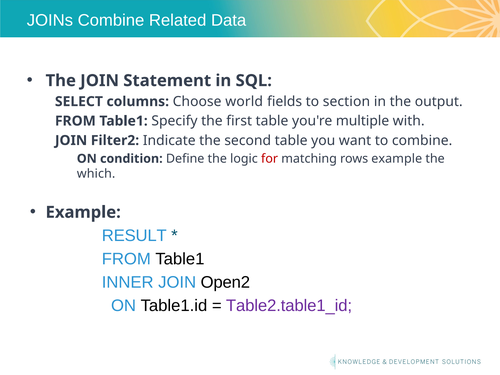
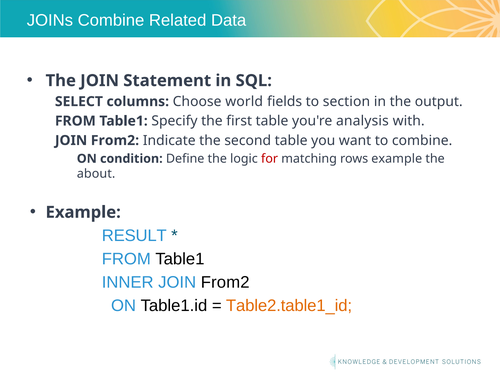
multiple: multiple -> analysis
Filter2 at (115, 140): Filter2 -> From2
which: which -> about
INNER JOIN Open2: Open2 -> From2
Table2.table1_id colour: purple -> orange
